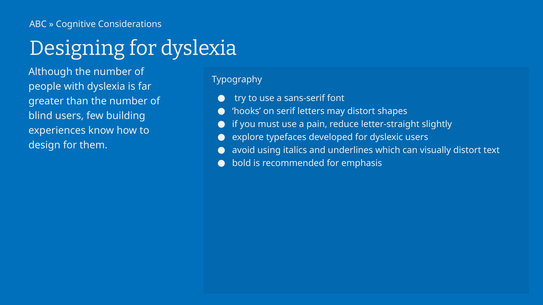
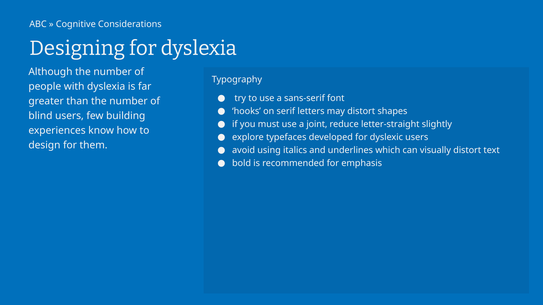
pain: pain -> joint
